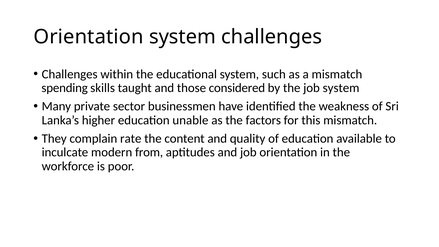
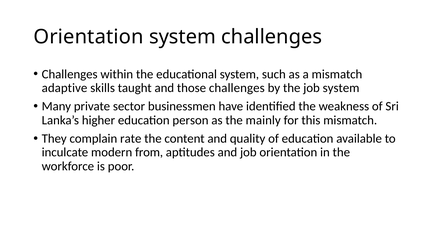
spending: spending -> adaptive
those considered: considered -> challenges
unable: unable -> person
factors: factors -> mainly
